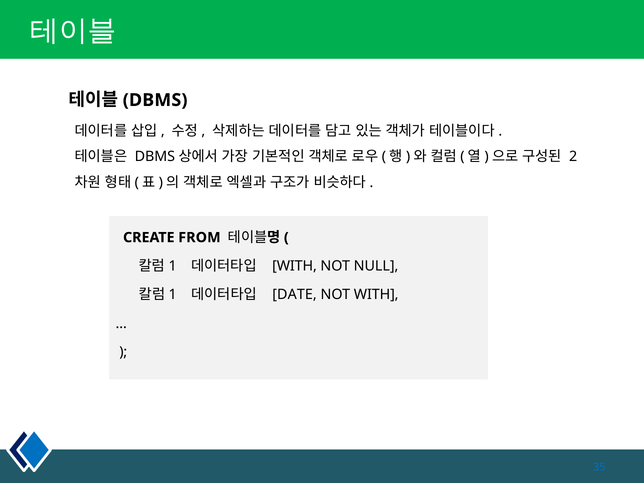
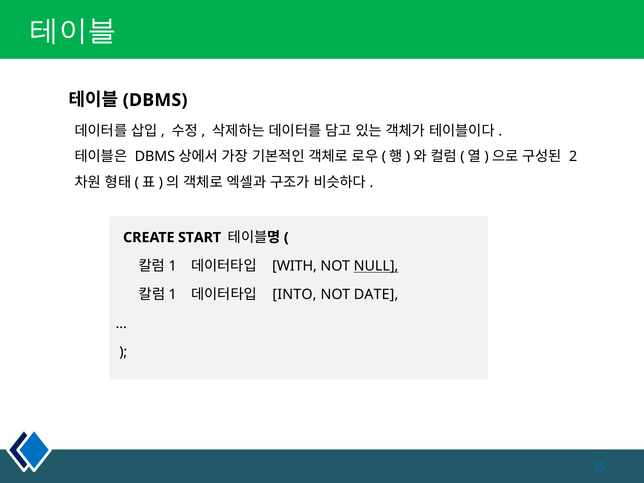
FROM: FROM -> START
NULL underline: none -> present
DATE: DATE -> INTO
NOT WITH: WITH -> DATE
